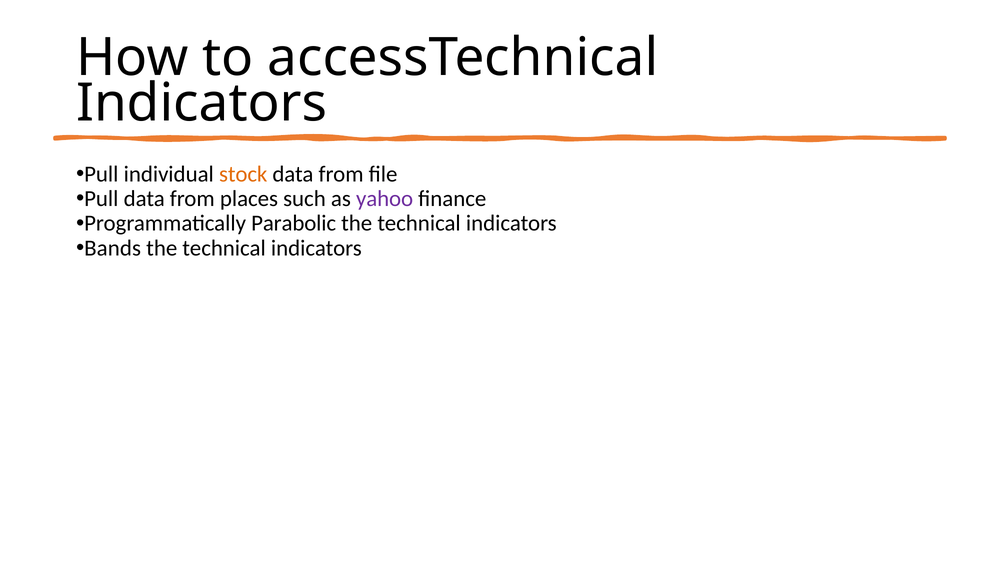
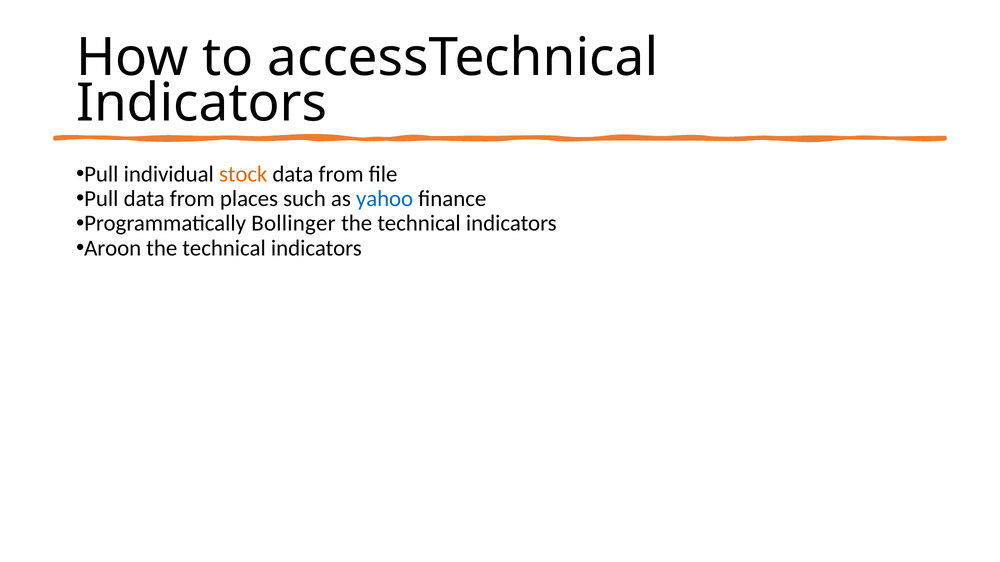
yahoo colour: purple -> blue
Parabolic: Parabolic -> Bollinger
Bands: Bands -> Aroon
